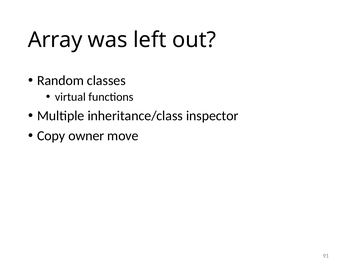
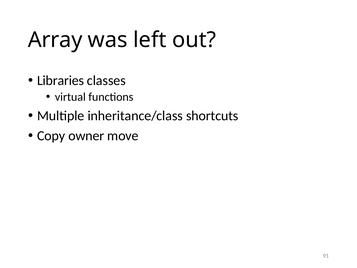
Random: Random -> Libraries
inspector: inspector -> shortcuts
